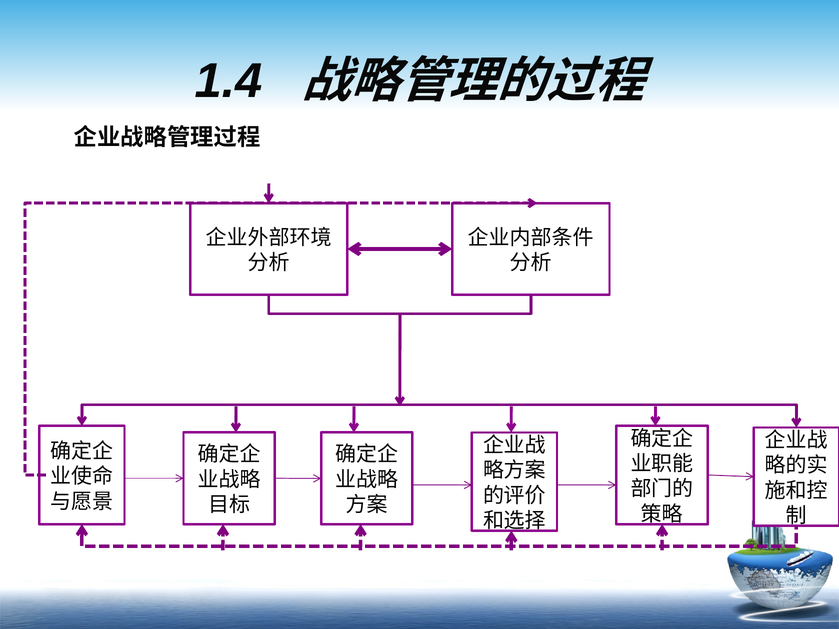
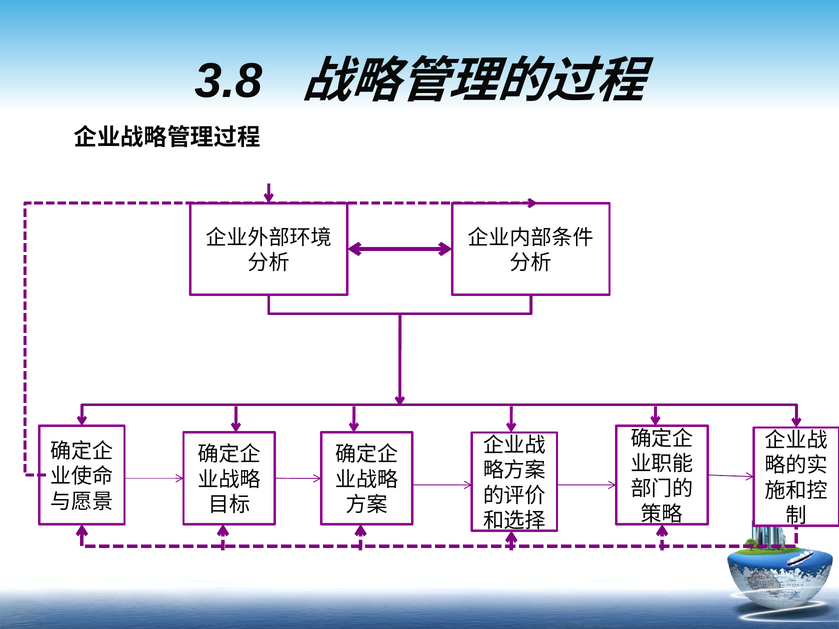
1.4: 1.4 -> 3.8
